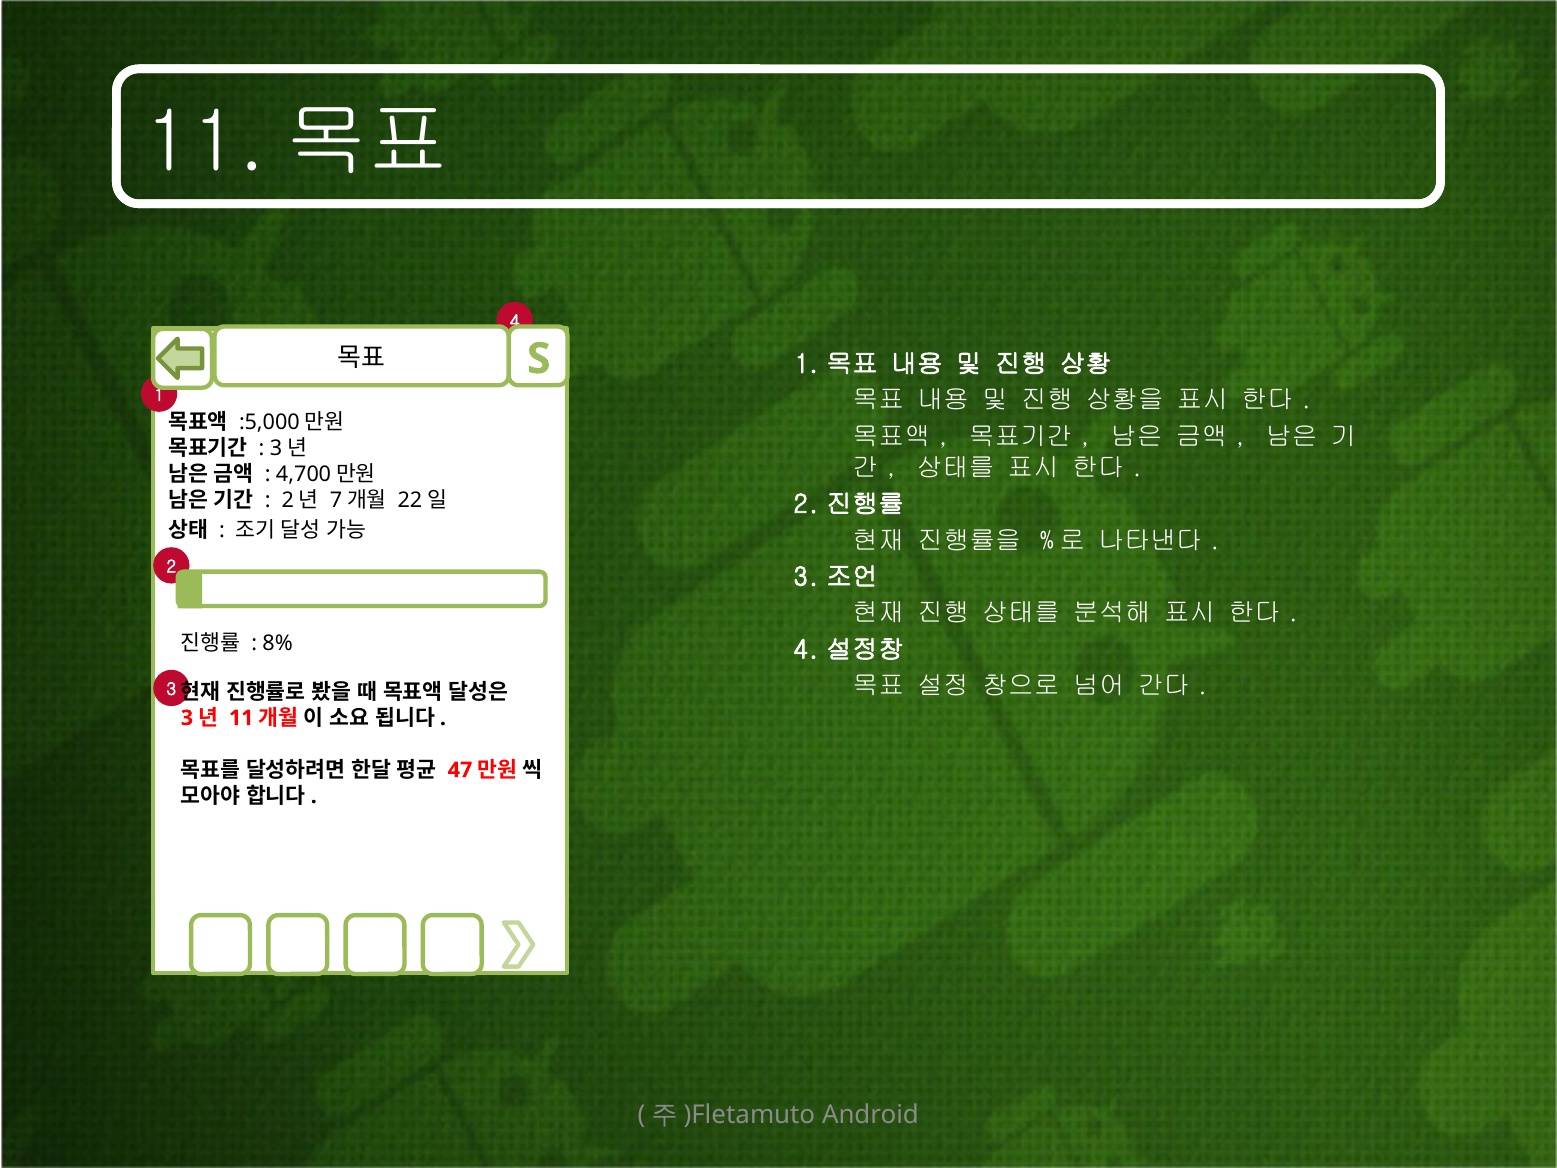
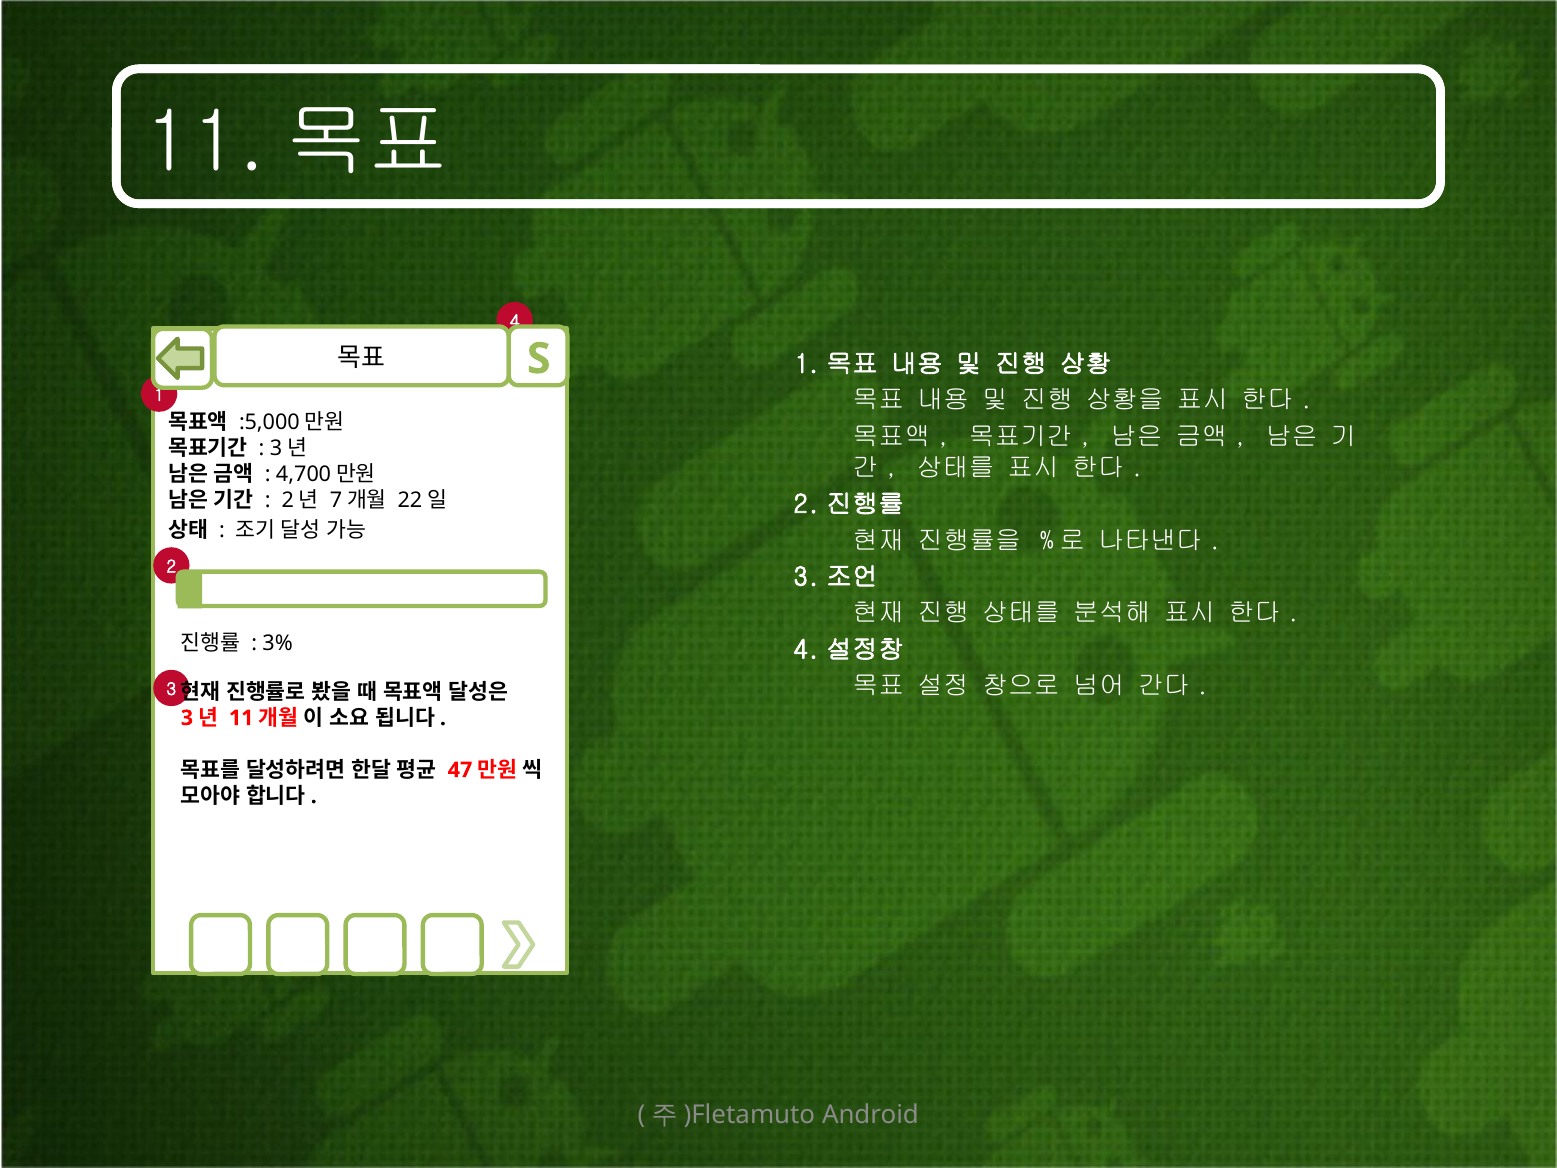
8%: 8% -> 3%
